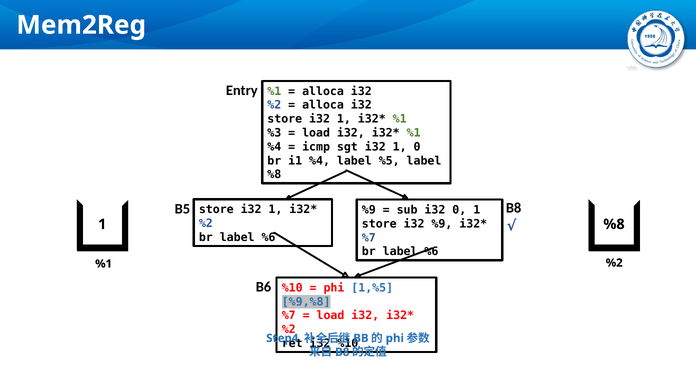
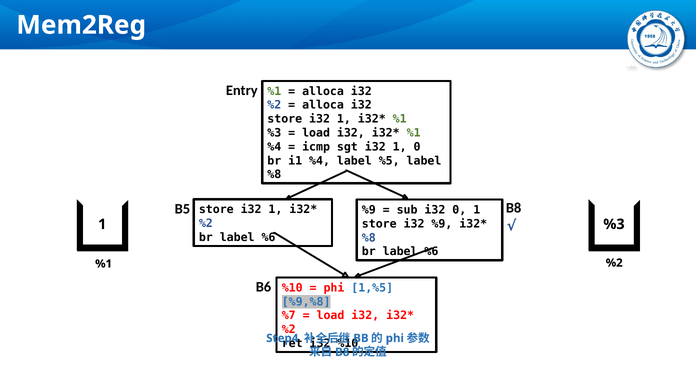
1 %8: %8 -> %3
%7 at (369, 238): %7 -> %8
